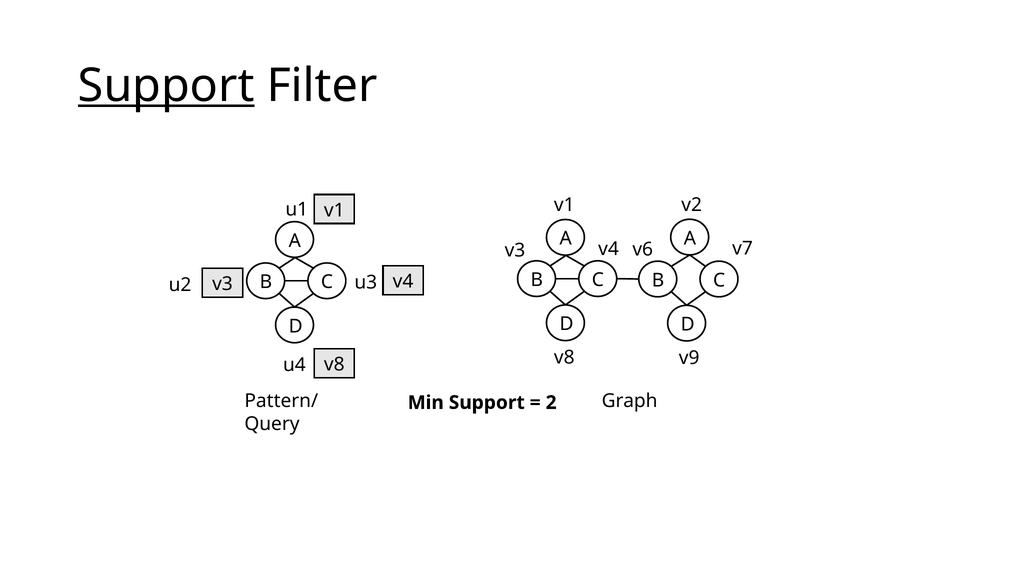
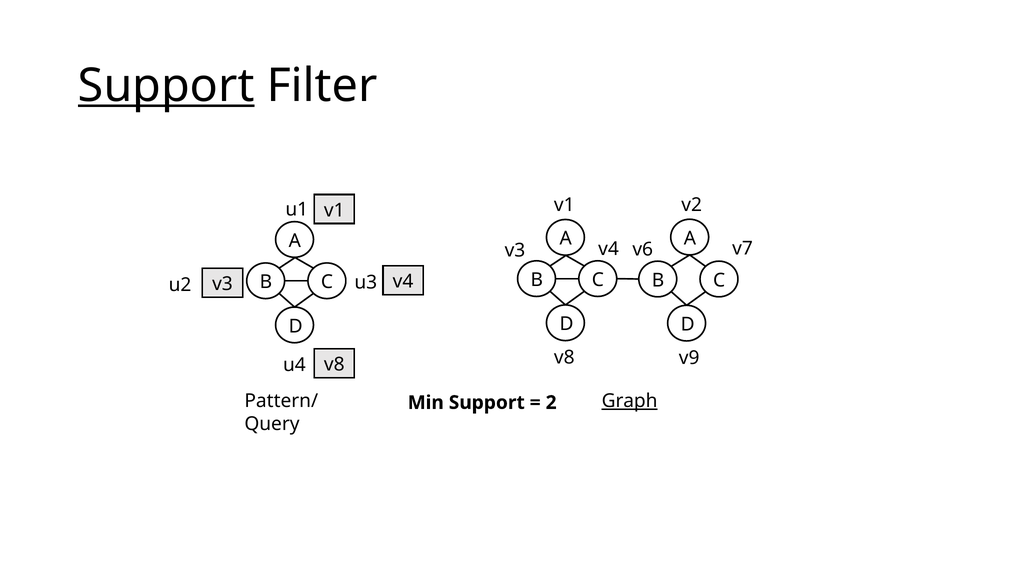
Graph underline: none -> present
